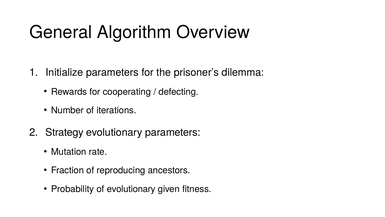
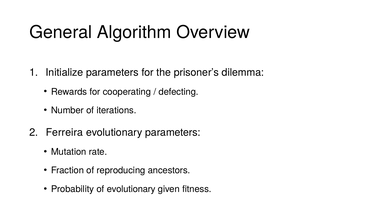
Strategy: Strategy -> Ferreira
